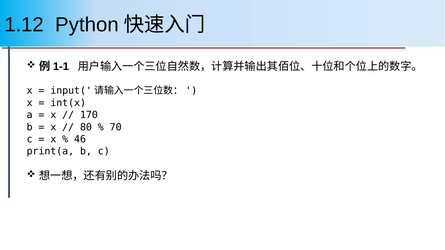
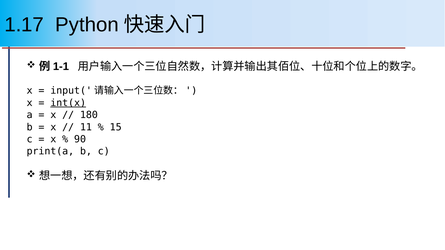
1.12: 1.12 -> 1.17
int(x underline: none -> present
170: 170 -> 180
80: 80 -> 11
70: 70 -> 15
46: 46 -> 90
